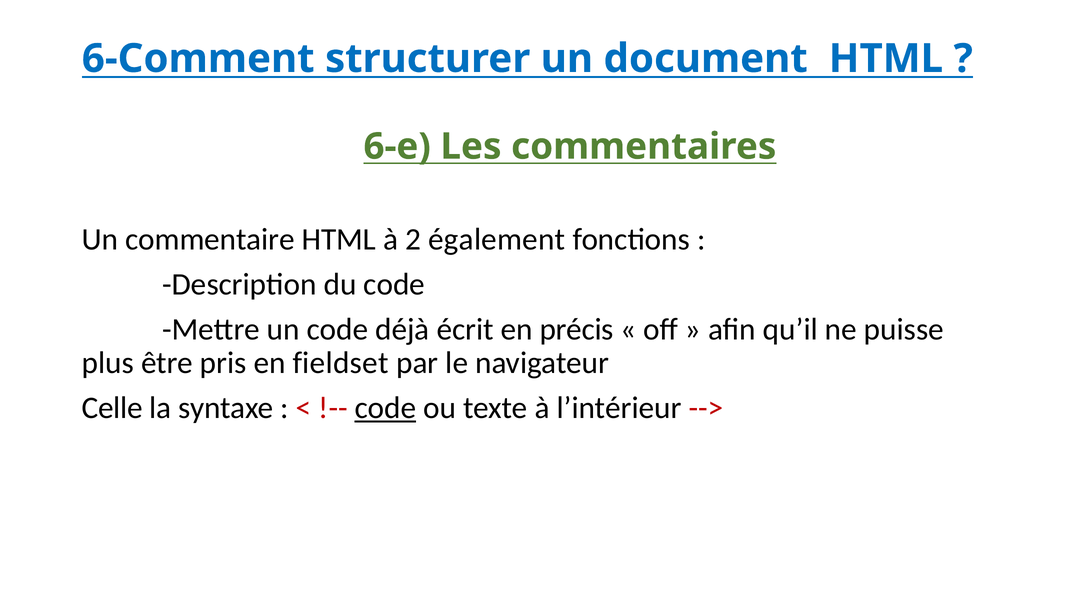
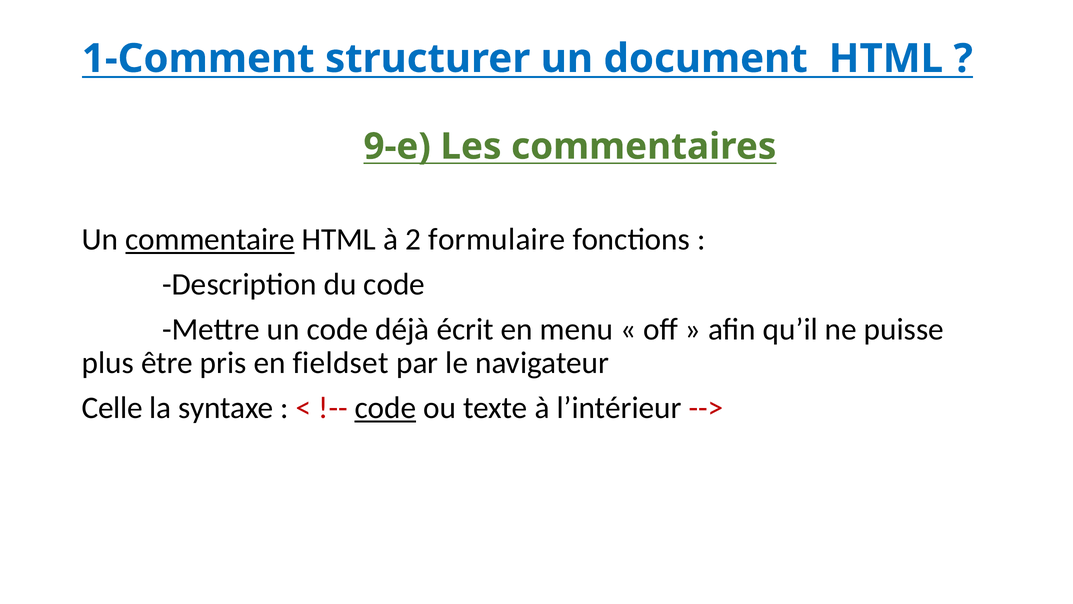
6-Comment: 6-Comment -> 1-Comment
6-e: 6-e -> 9-e
commentaire underline: none -> present
également: également -> formulaire
précis: précis -> menu
